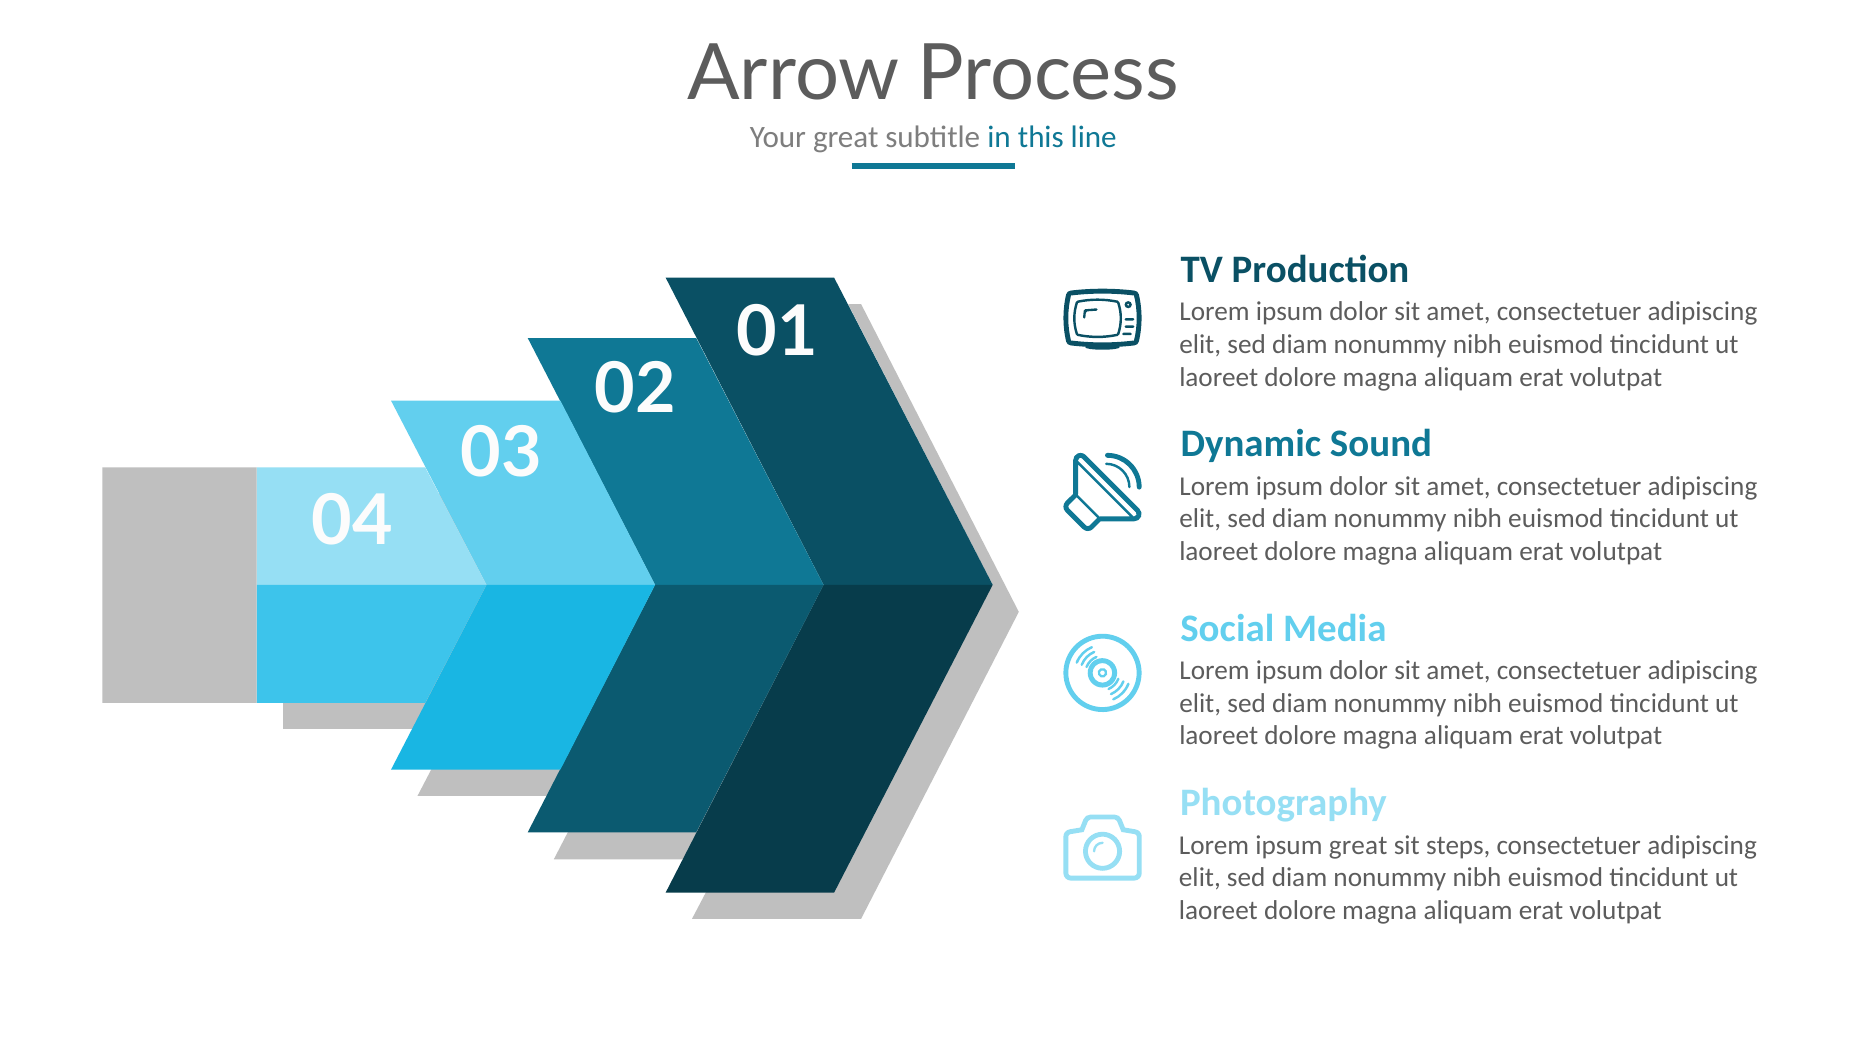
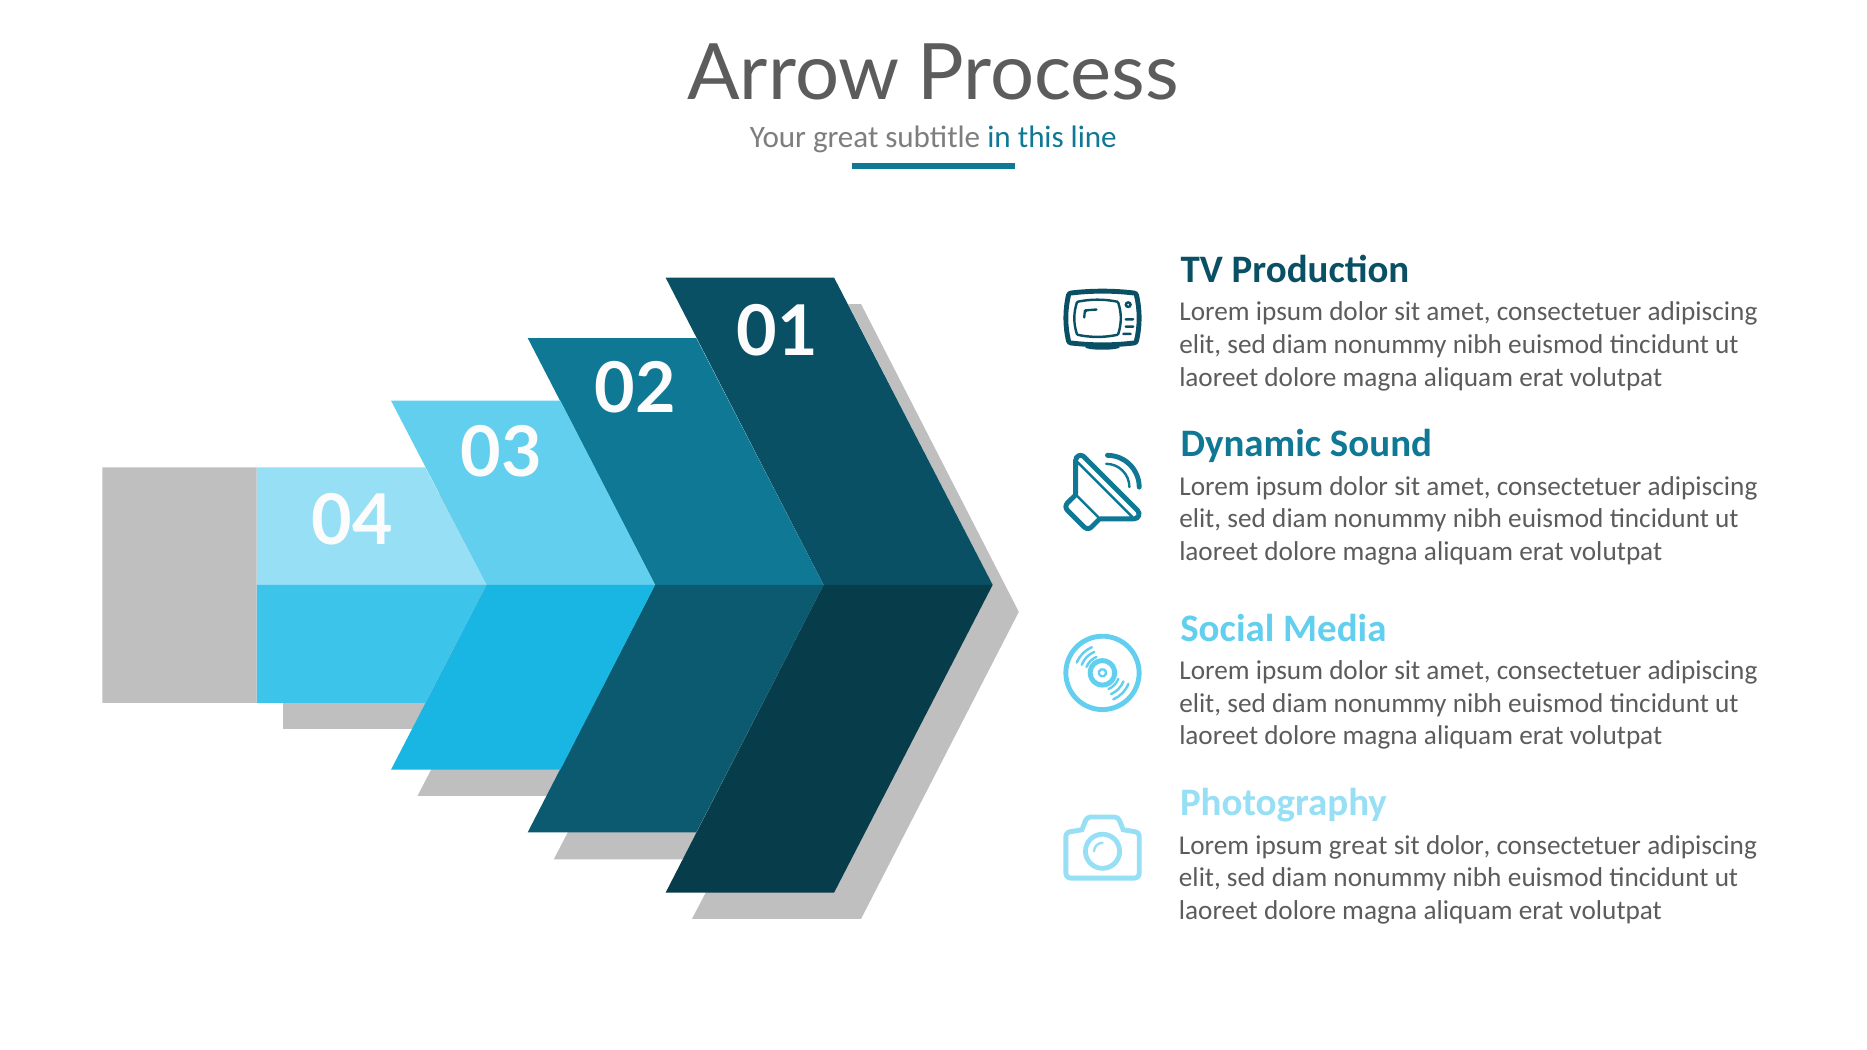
sit steps: steps -> dolor
